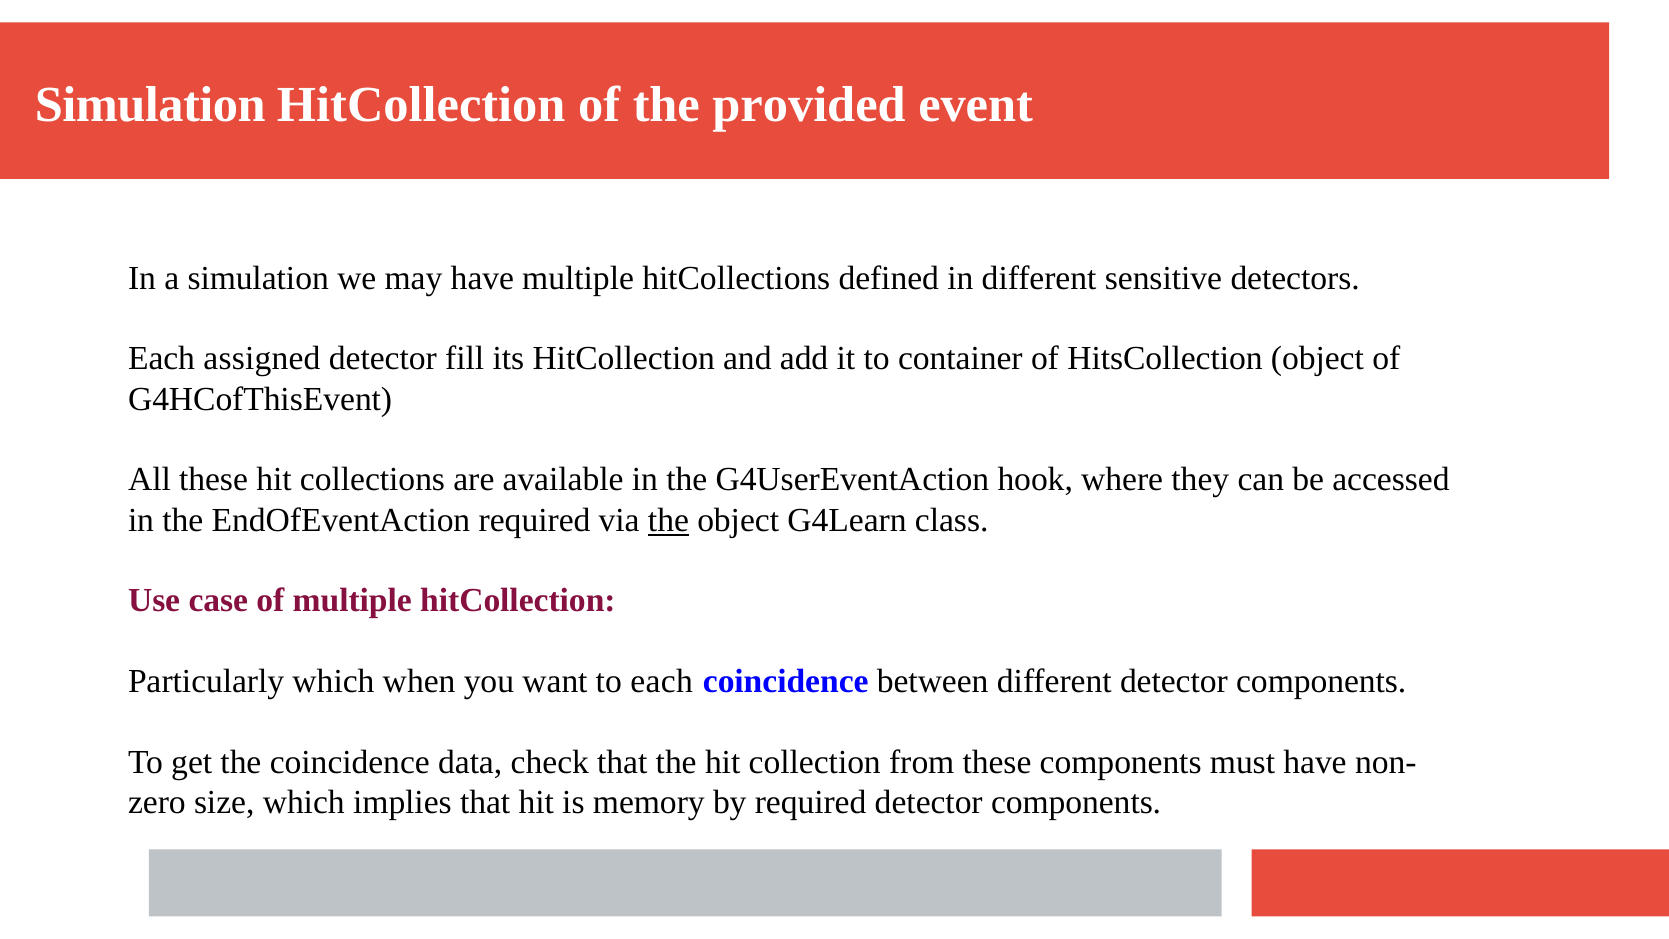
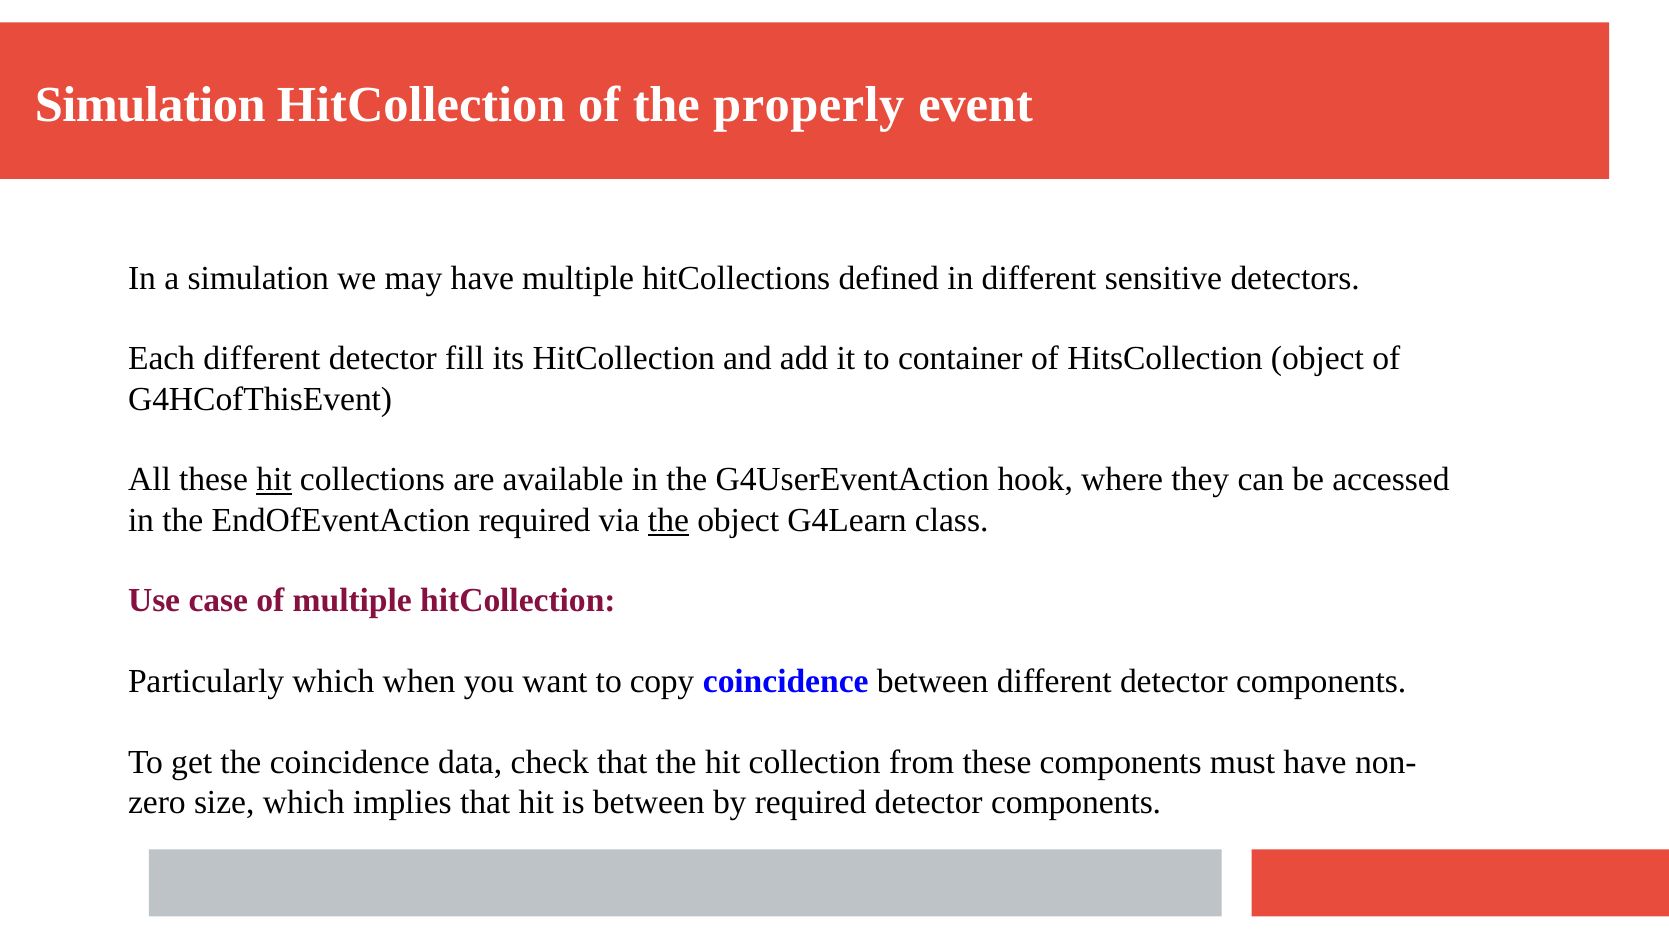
provided: provided -> properly
Each assigned: assigned -> different
hit at (274, 480) underline: none -> present
to each: each -> copy
is memory: memory -> between
